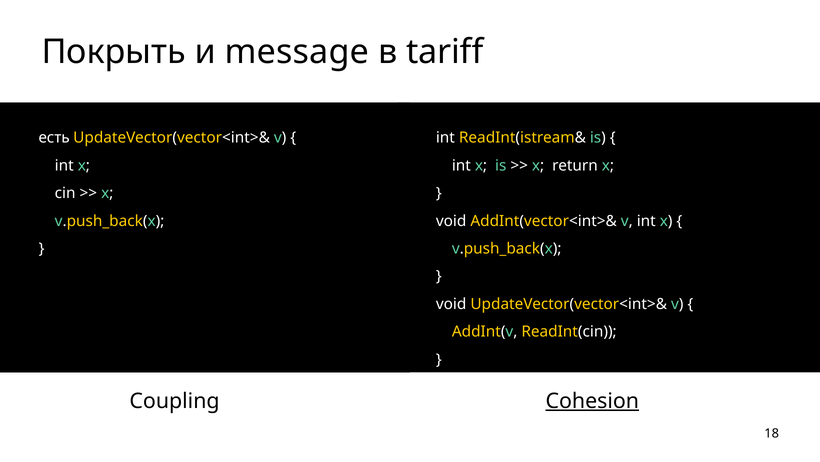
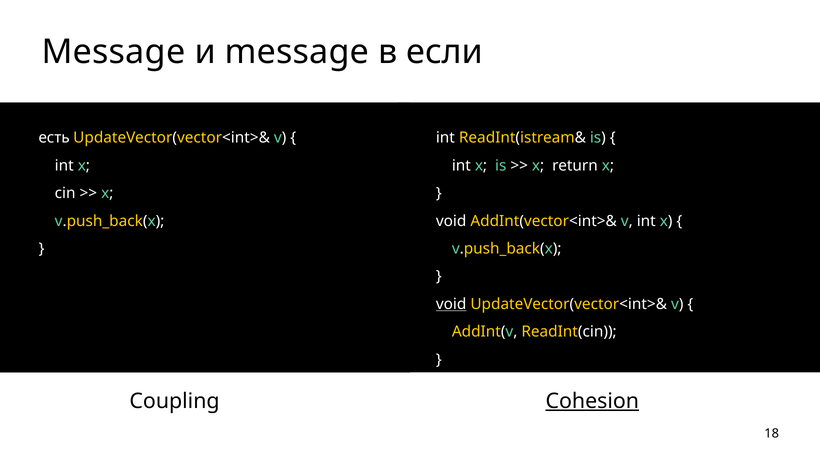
Покрыть at (114, 52): Покрыть -> Message
tariff: tariff -> если
void at (451, 304) underline: none -> present
